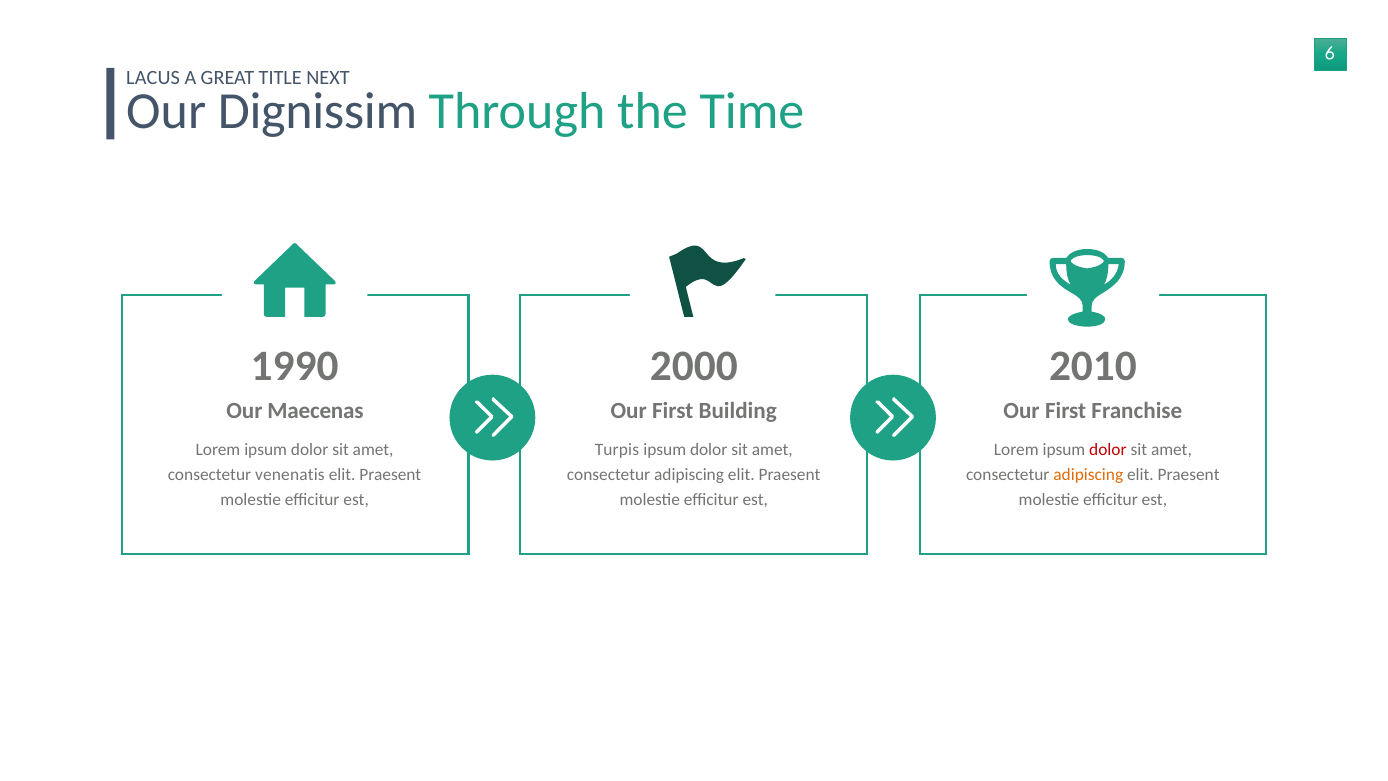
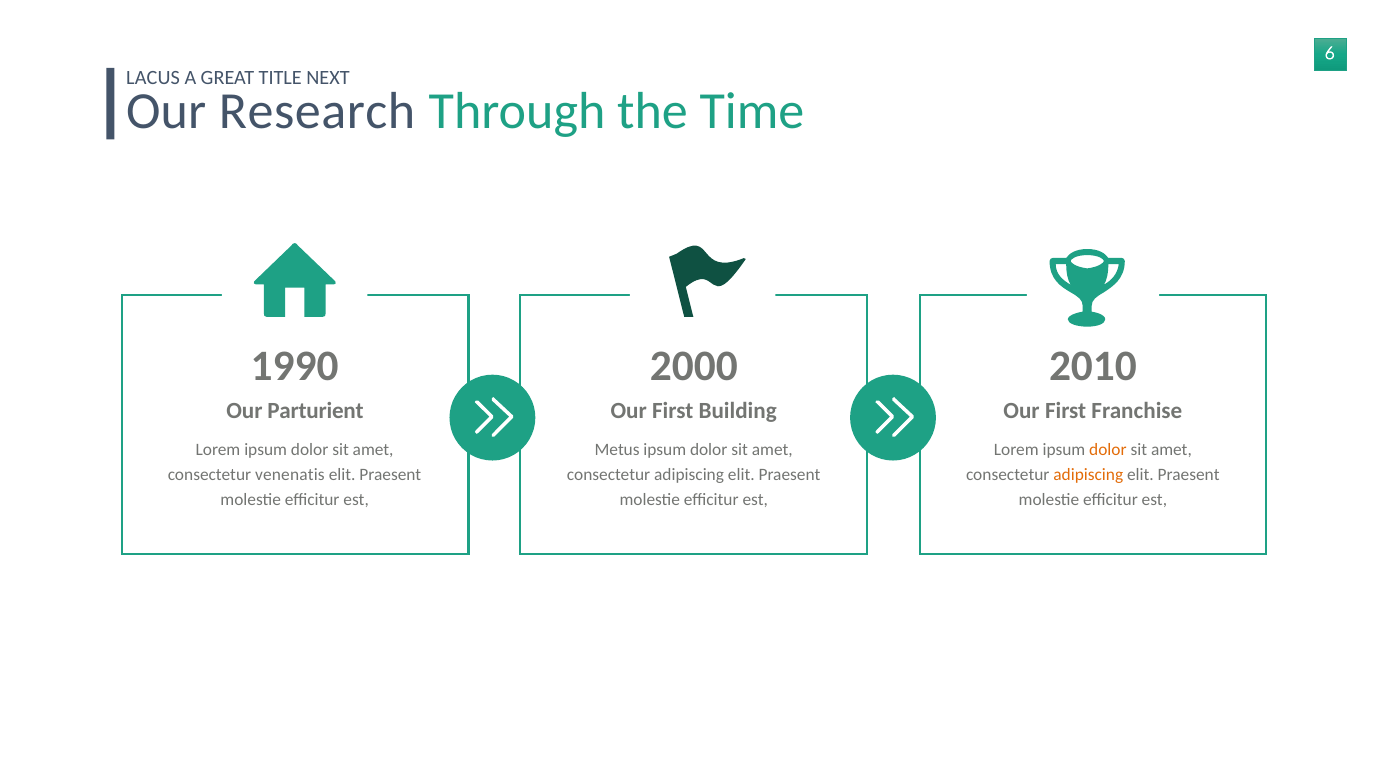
Dignissim: Dignissim -> Research
Maecenas: Maecenas -> Parturient
Turpis: Turpis -> Metus
dolor at (1108, 450) colour: red -> orange
